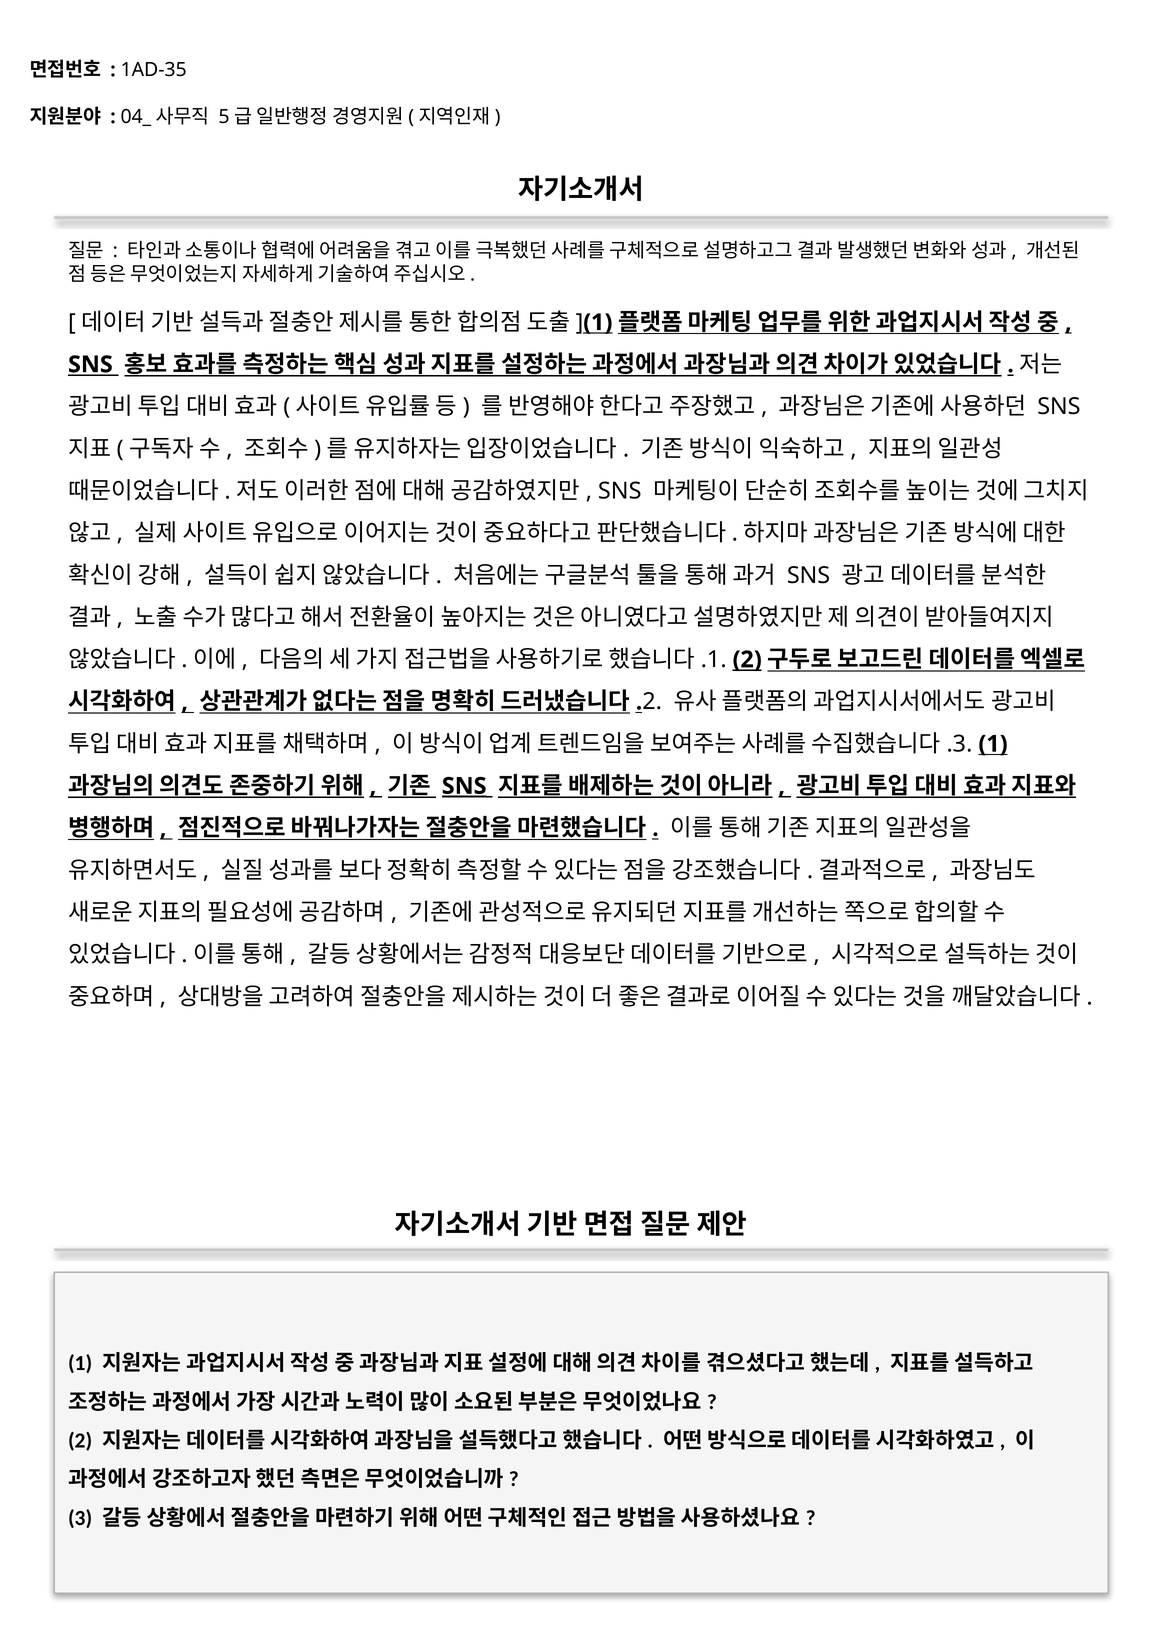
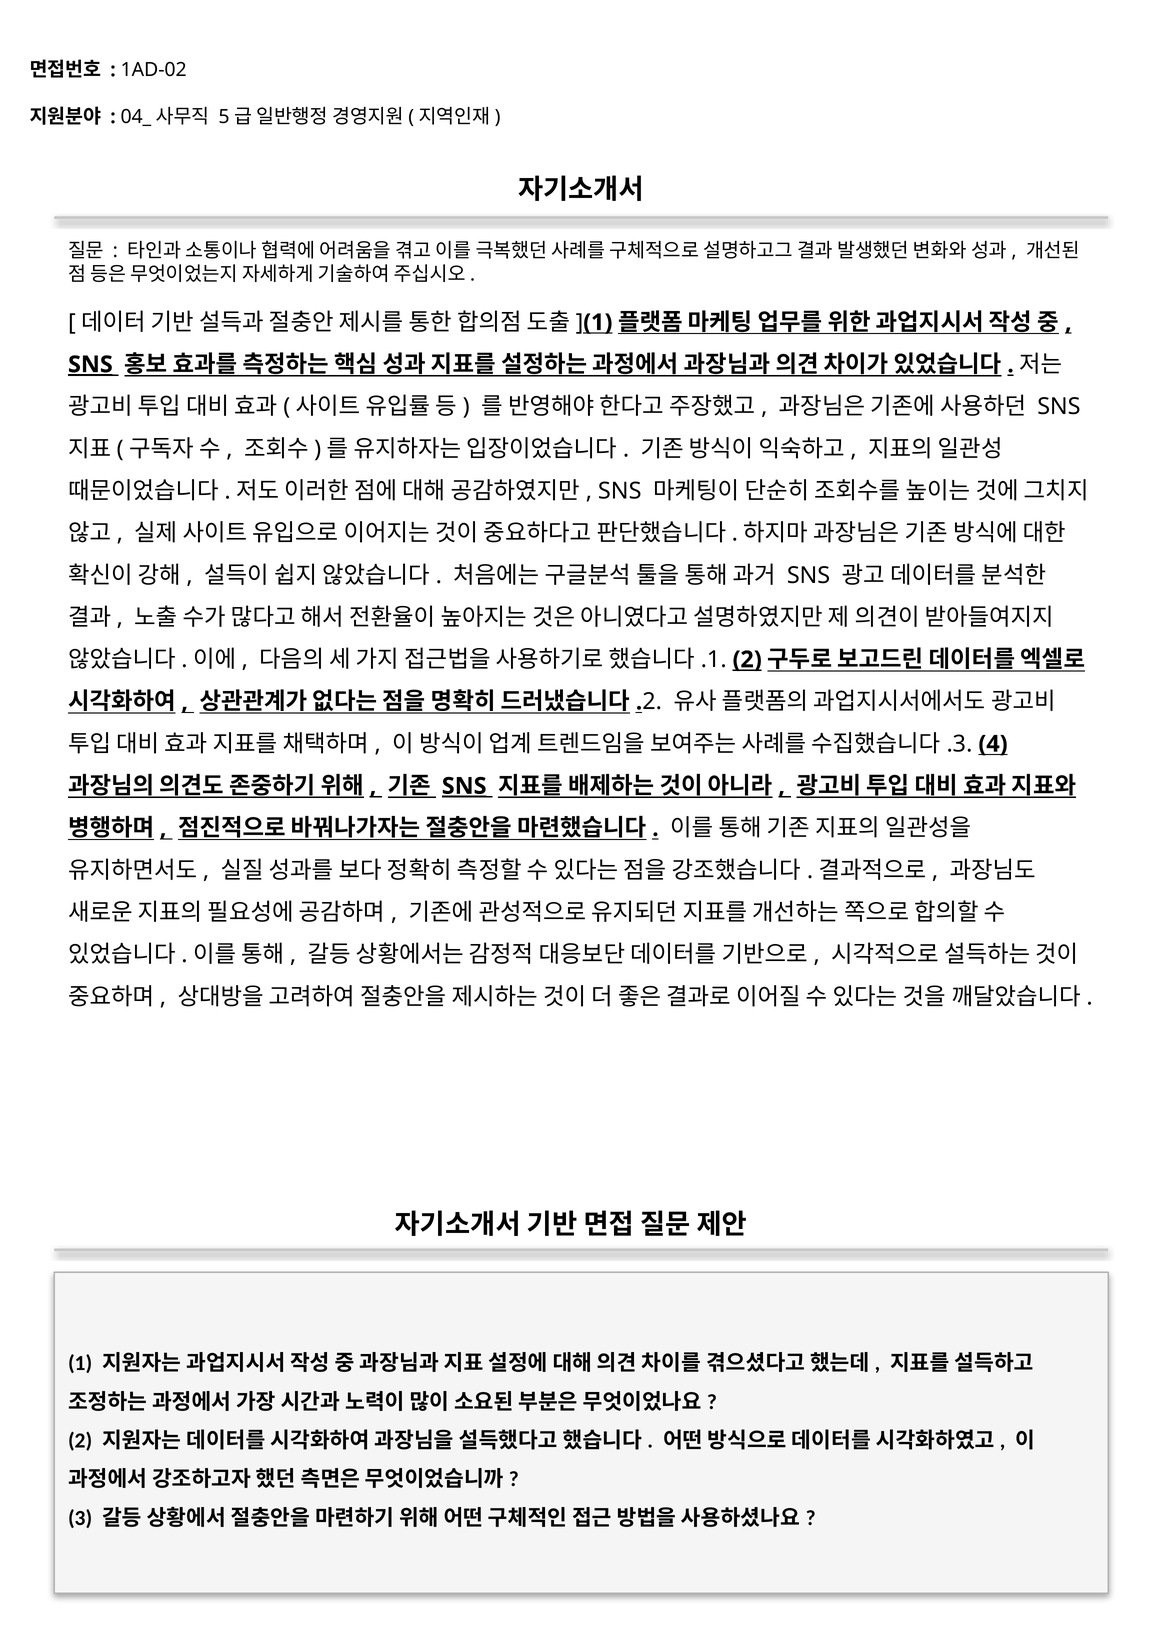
1AD-35: 1AD-35 -> 1AD-02
SNS at (90, 365) underline: none -> present
1 at (993, 744): 1 -> 4
